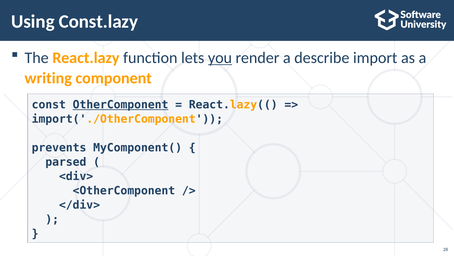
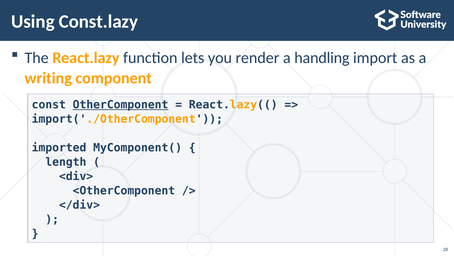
you underline: present -> none
describe: describe -> handling
prevents: prevents -> imported
parsed: parsed -> length
